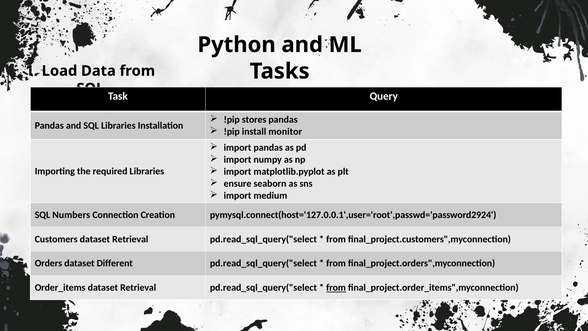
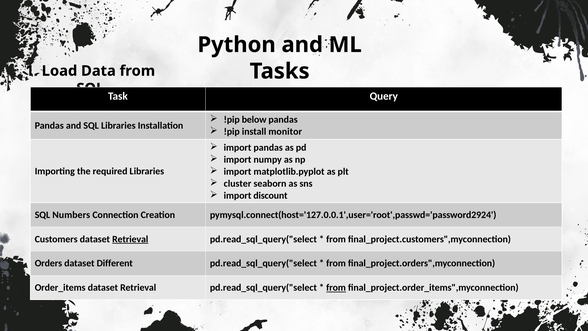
stores: stores -> below
ensure: ensure -> cluster
medium: medium -> discount
Retrieval at (130, 239) underline: none -> present
